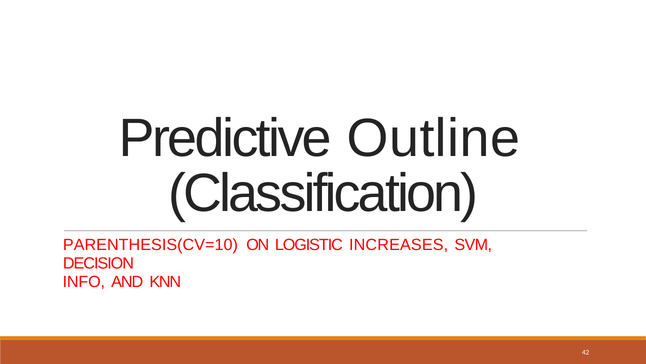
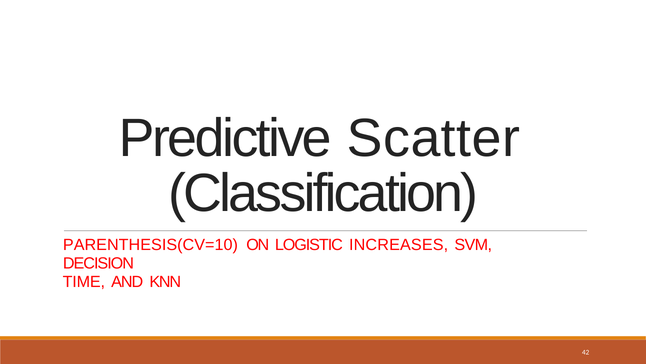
Outline: Outline -> Scatter
INFO: INFO -> TIME
